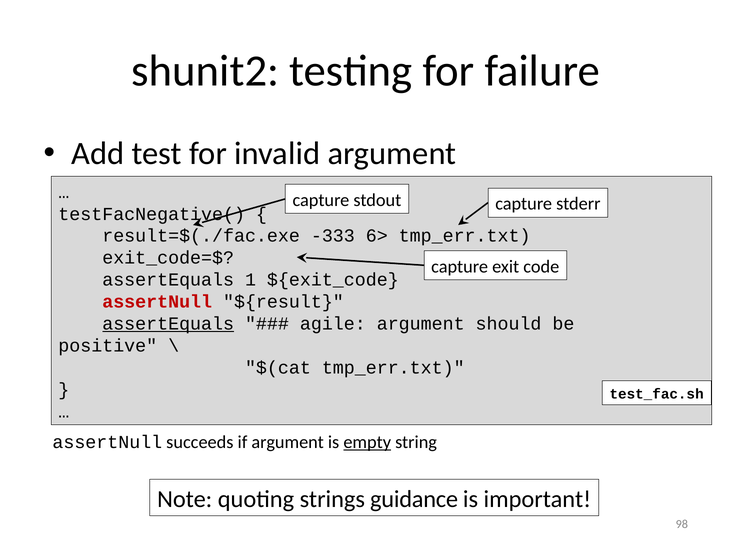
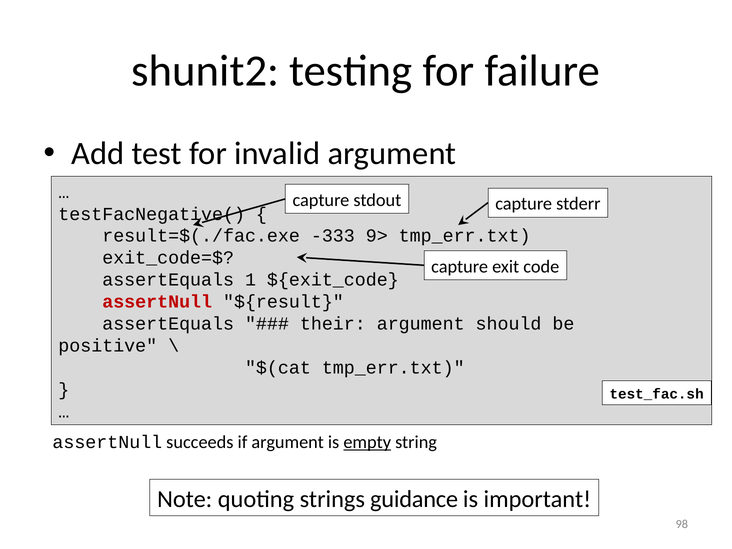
6>: 6> -> 9>
assertEquals at (168, 324) underline: present -> none
agile: agile -> their
